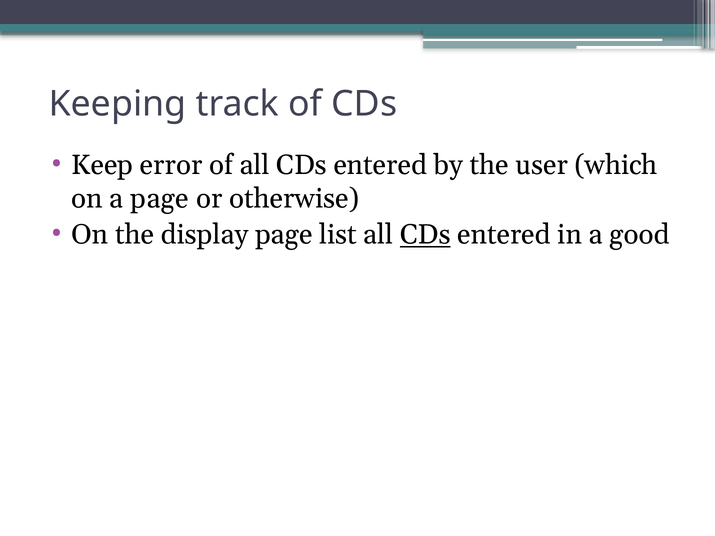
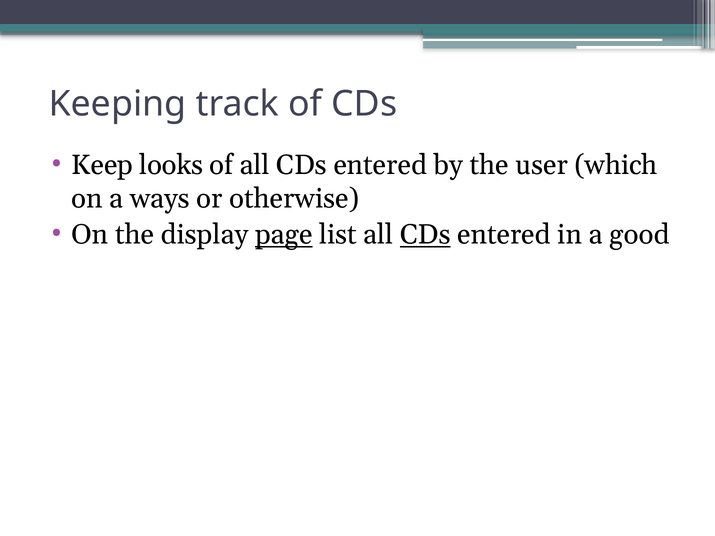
error: error -> looks
a page: page -> ways
page at (284, 235) underline: none -> present
